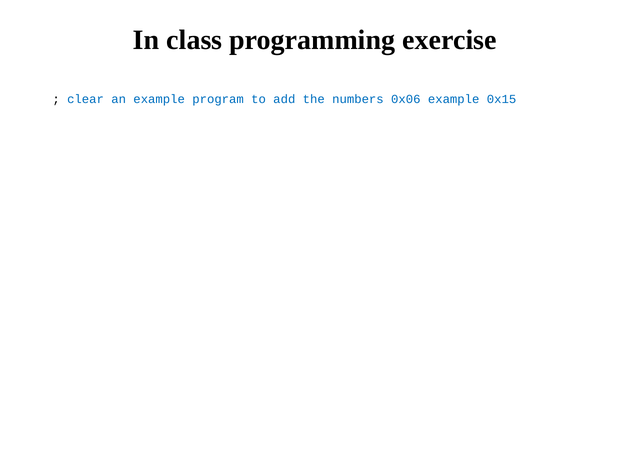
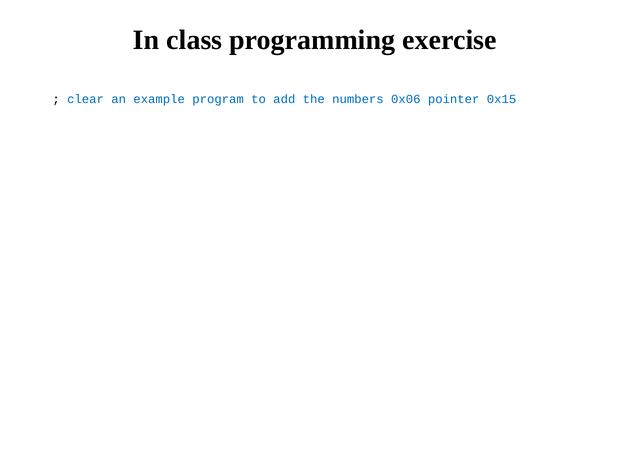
0x06 example: example -> pointer
